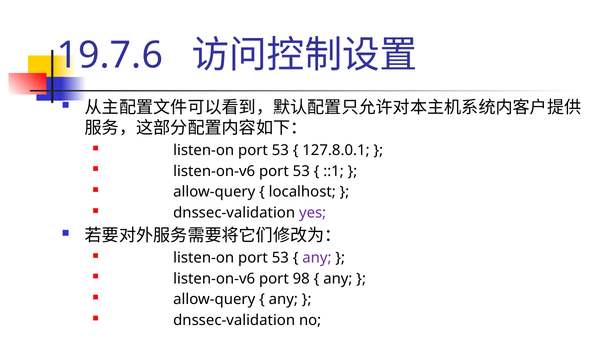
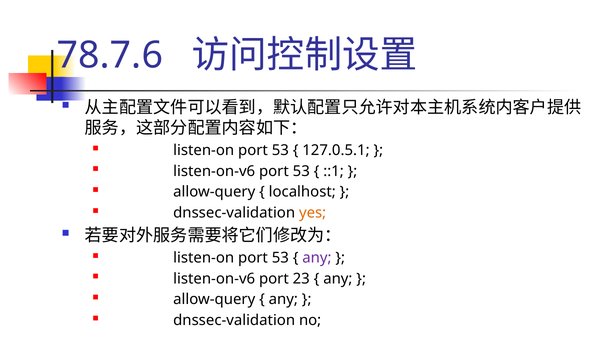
19.7.6: 19.7.6 -> 78.7.6
127.8.0.1: 127.8.0.1 -> 127.0.5.1
yes colour: purple -> orange
98: 98 -> 23
